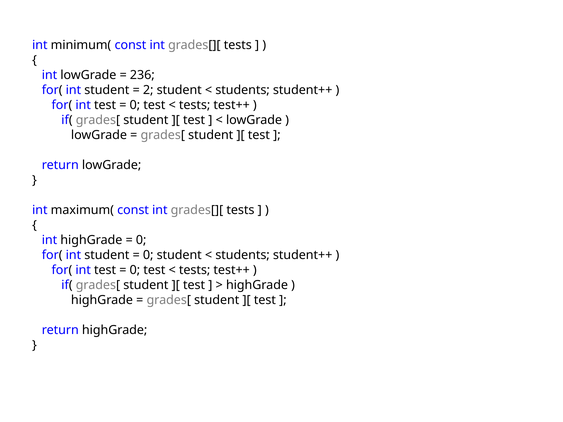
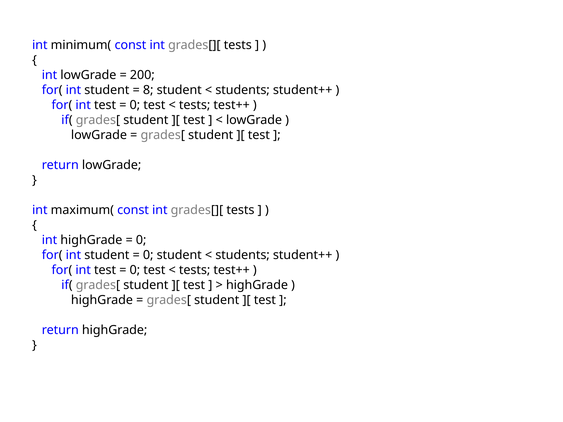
236: 236 -> 200
2: 2 -> 8
